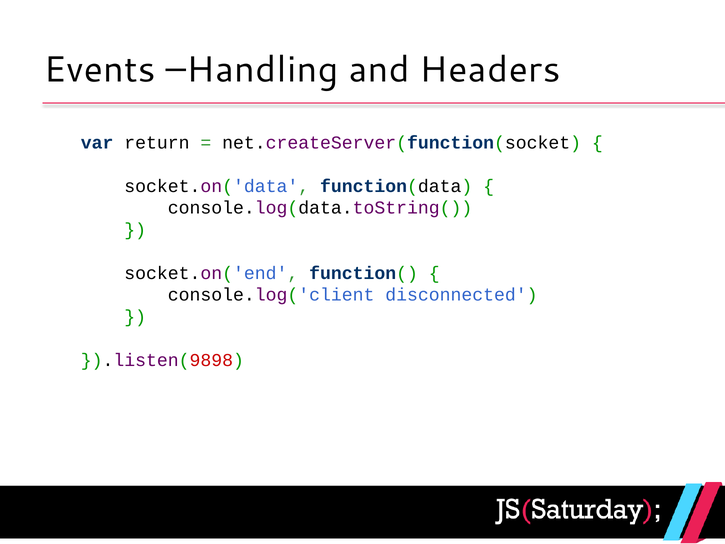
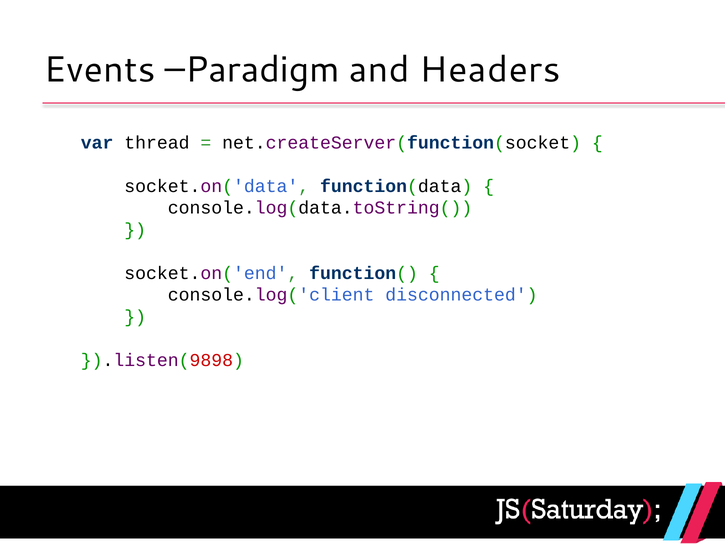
Handling: Handling -> Paradigm
return: return -> thread
